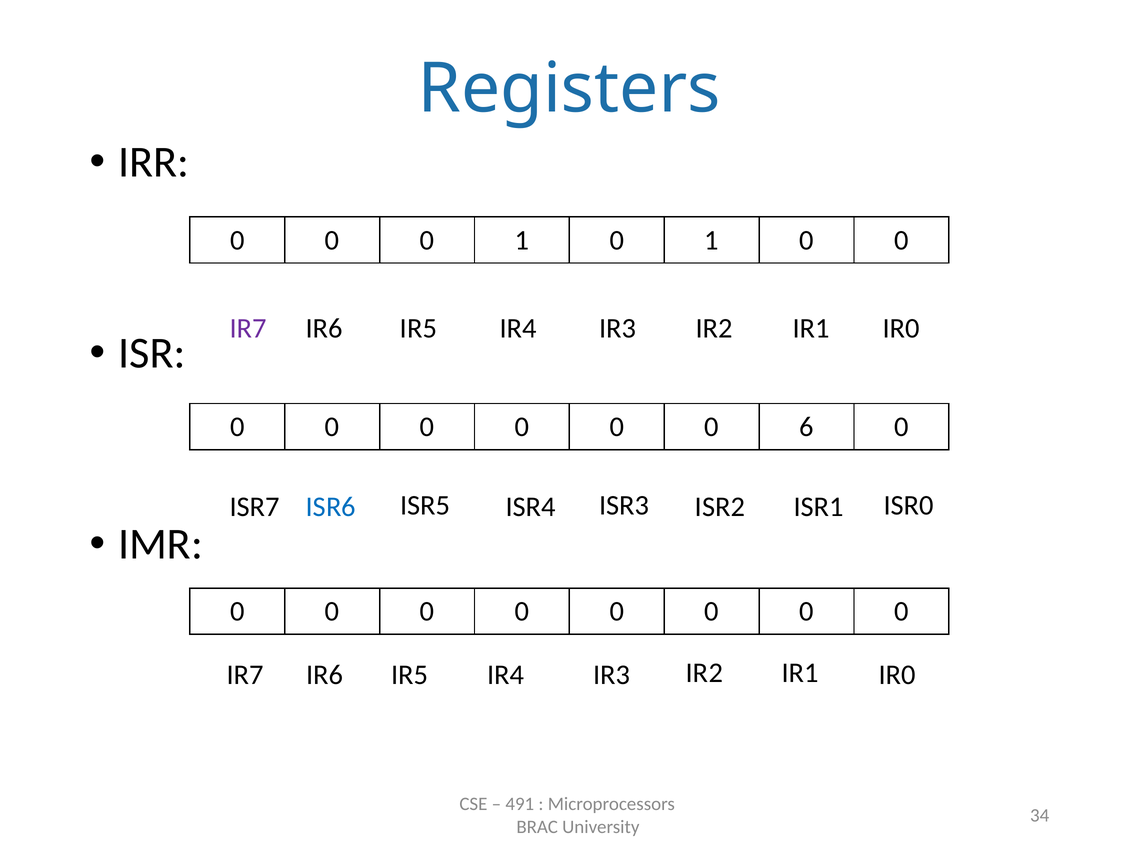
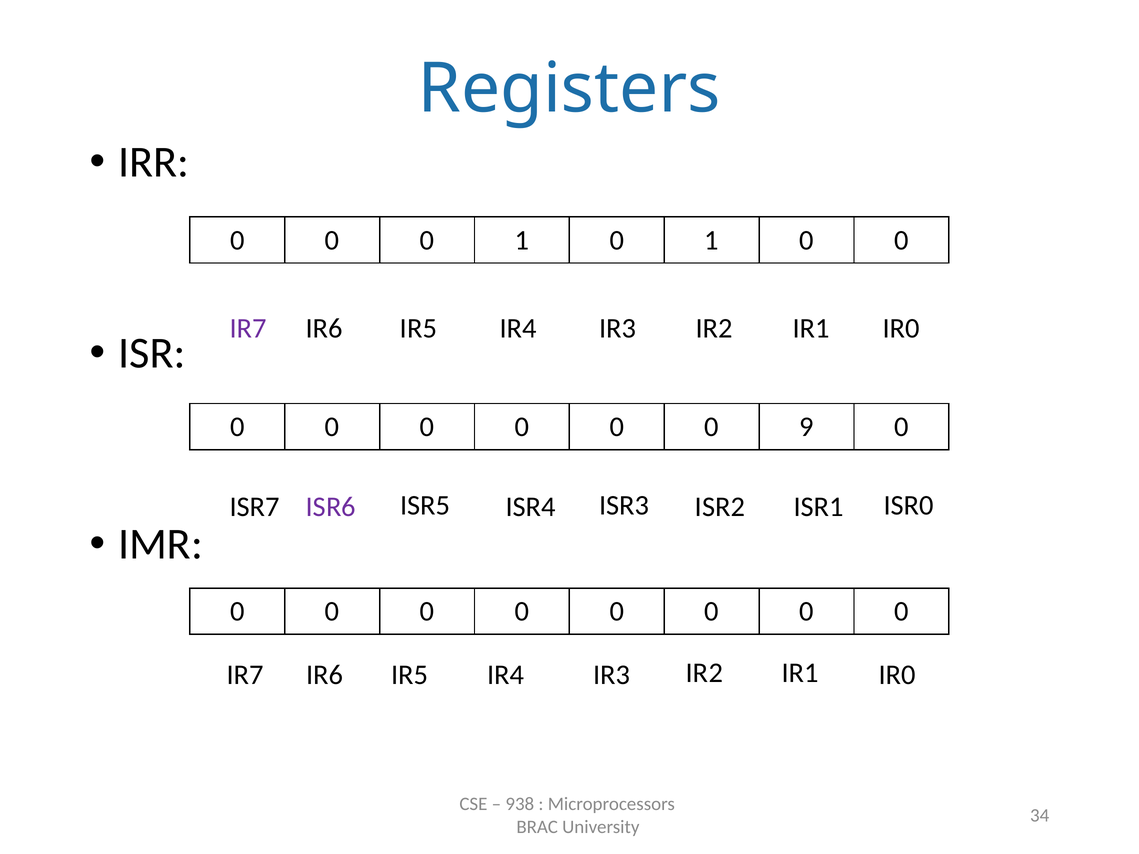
6: 6 -> 9
ISR6 colour: blue -> purple
491: 491 -> 938
